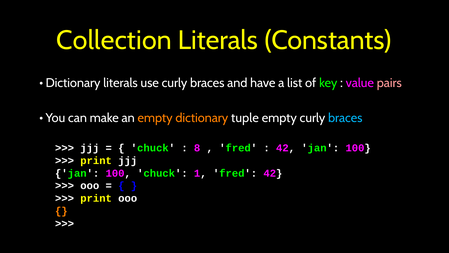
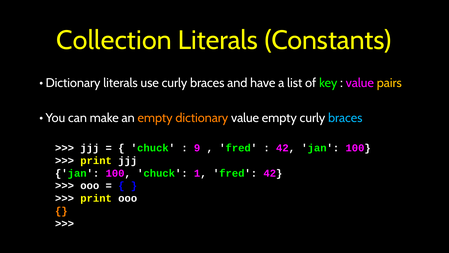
pairs colour: pink -> yellow
dictionary tuple: tuple -> value
8: 8 -> 9
